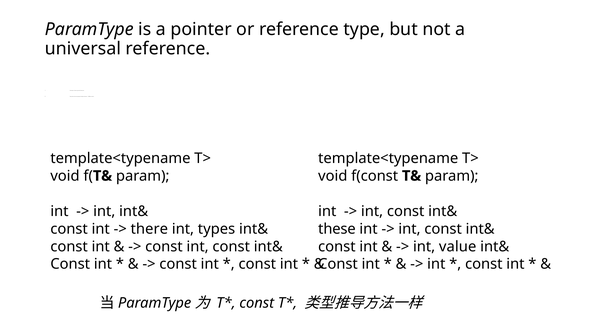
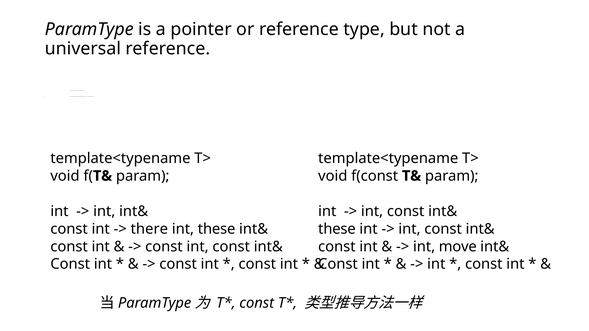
int types: types -> these
value: value -> move
